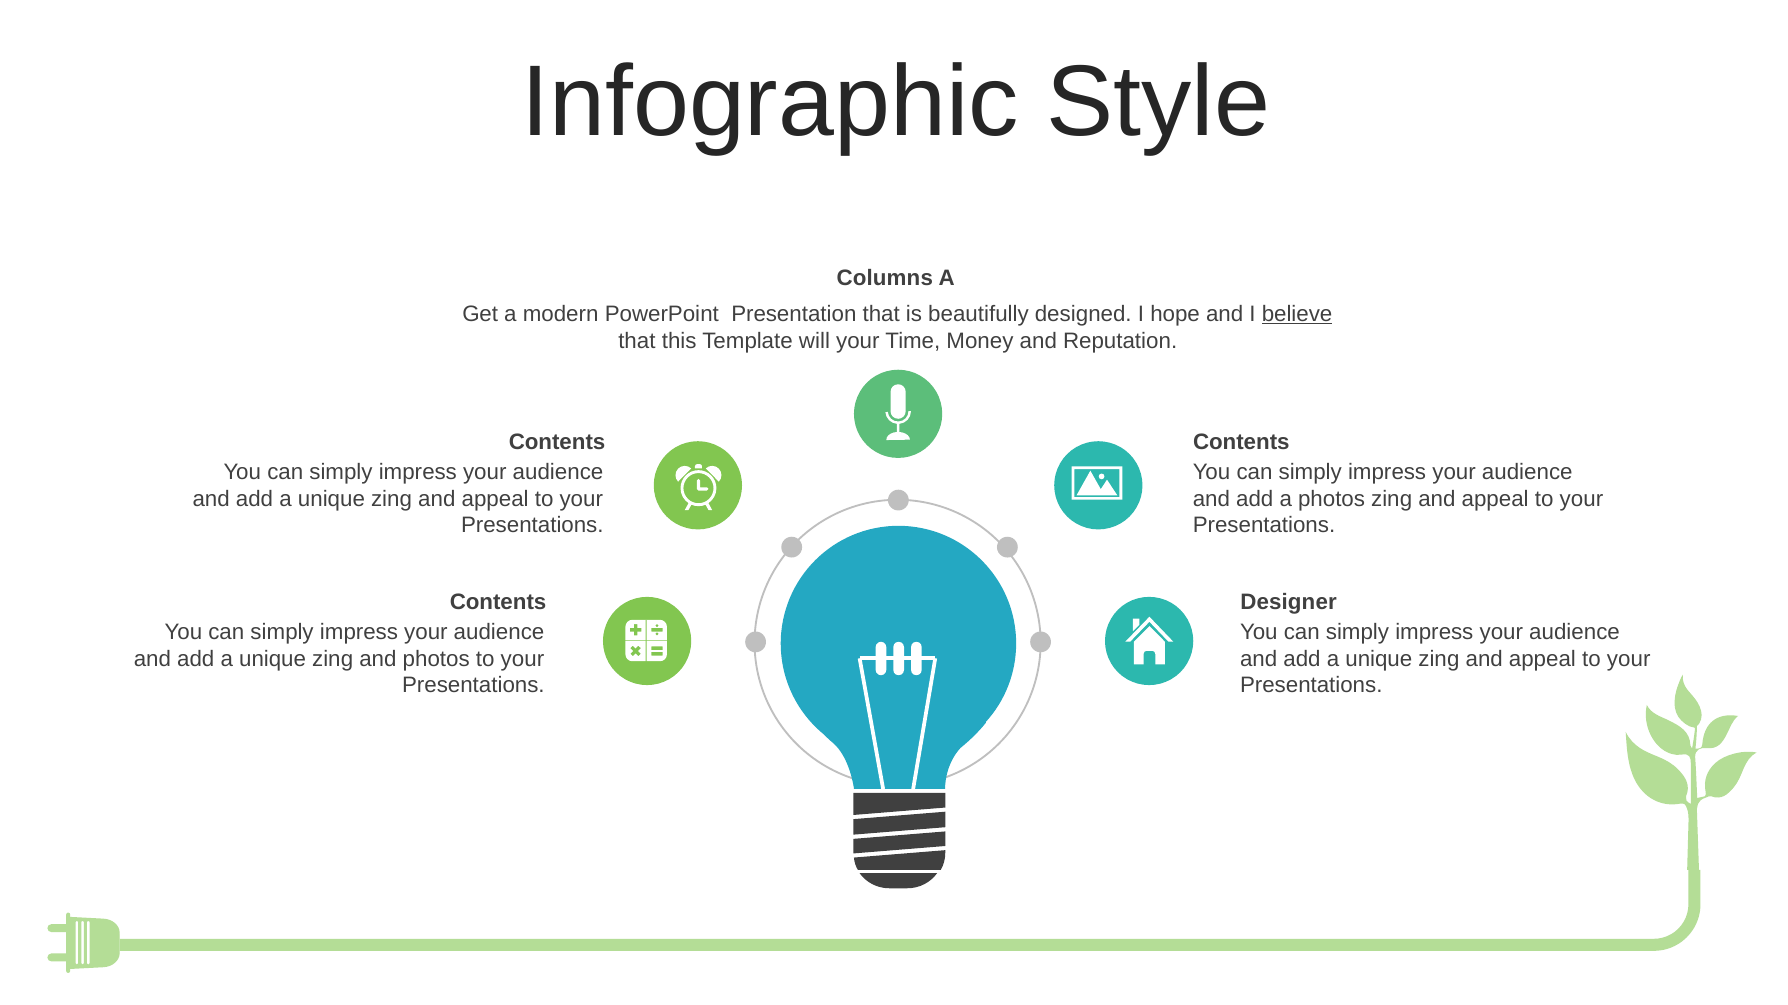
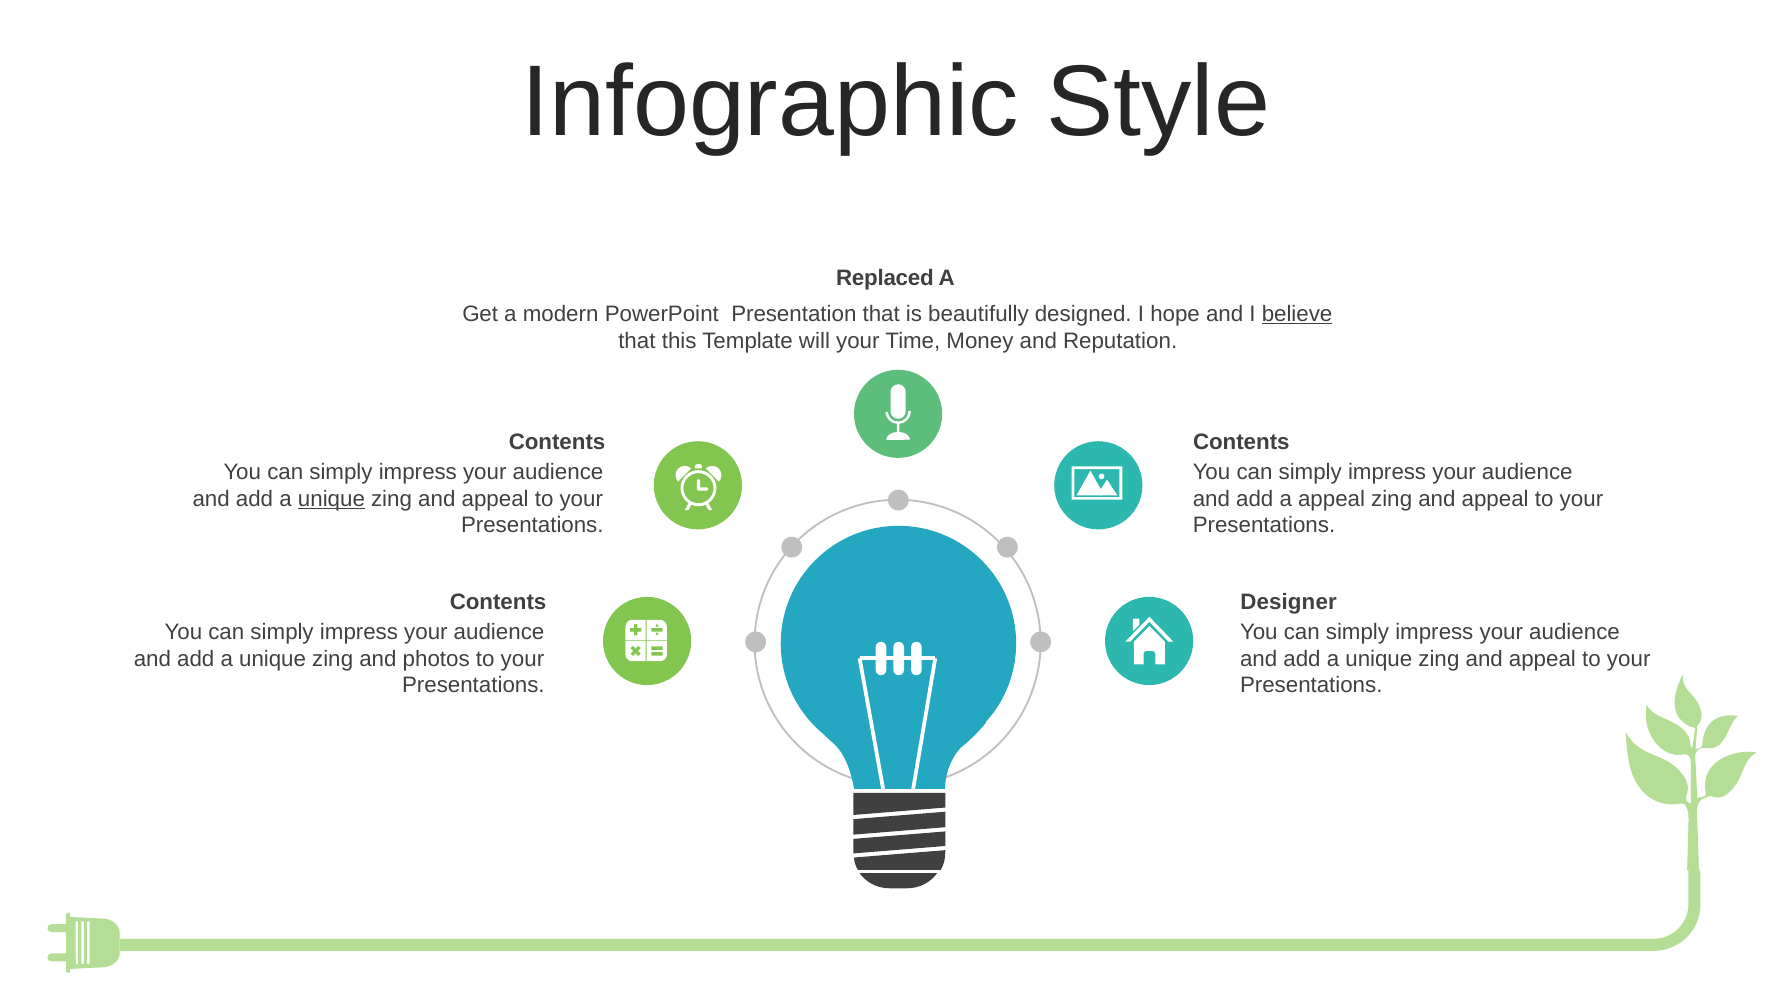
Columns: Columns -> Replaced
unique at (331, 499) underline: none -> present
a photos: photos -> appeal
